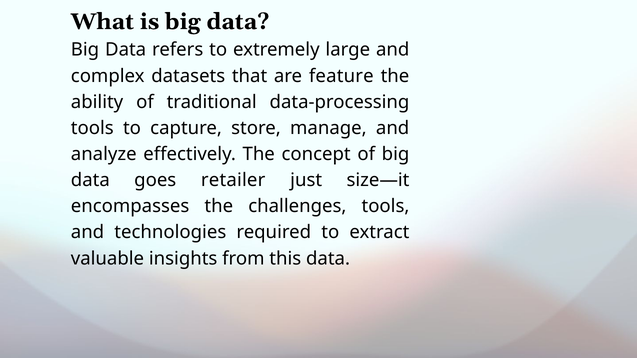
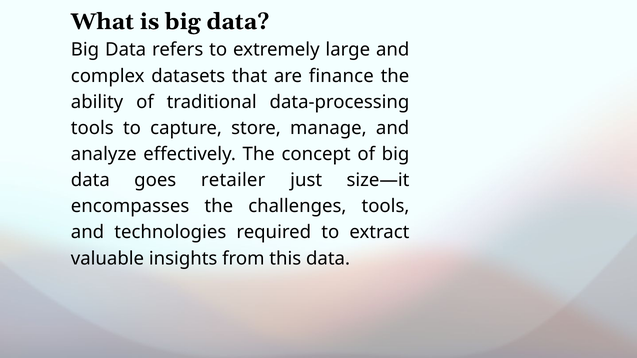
feature: feature -> finance
